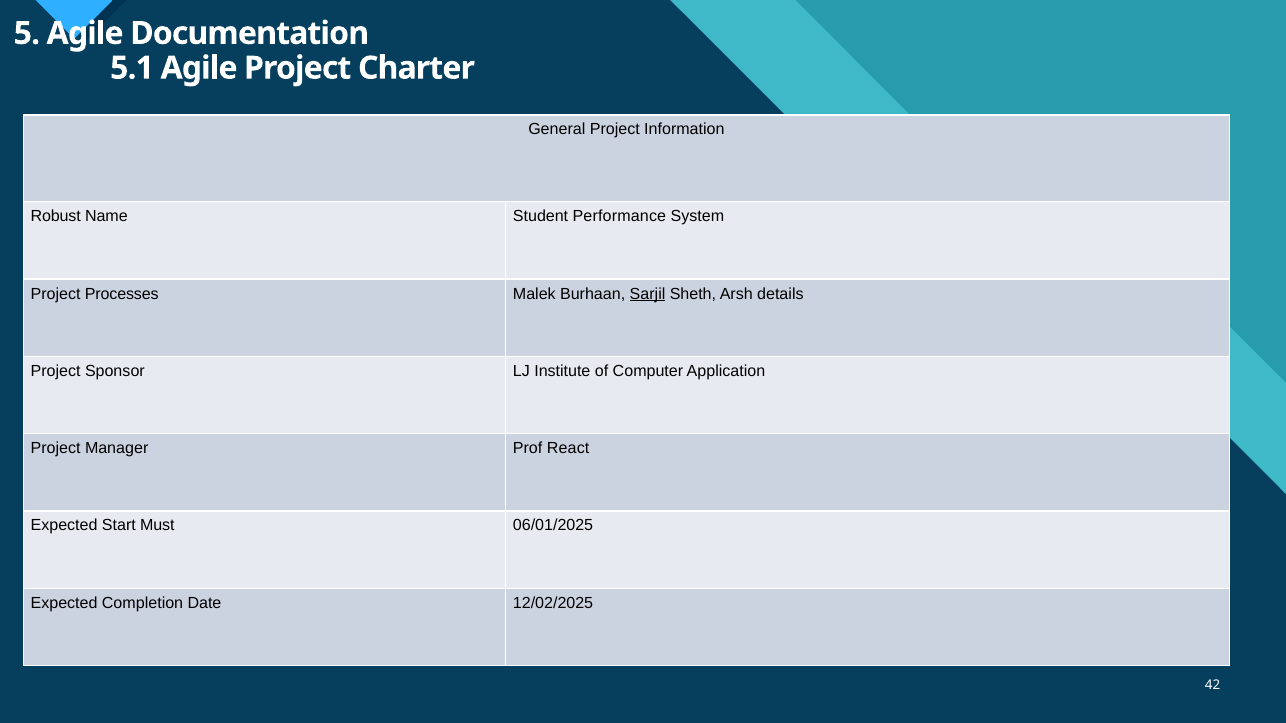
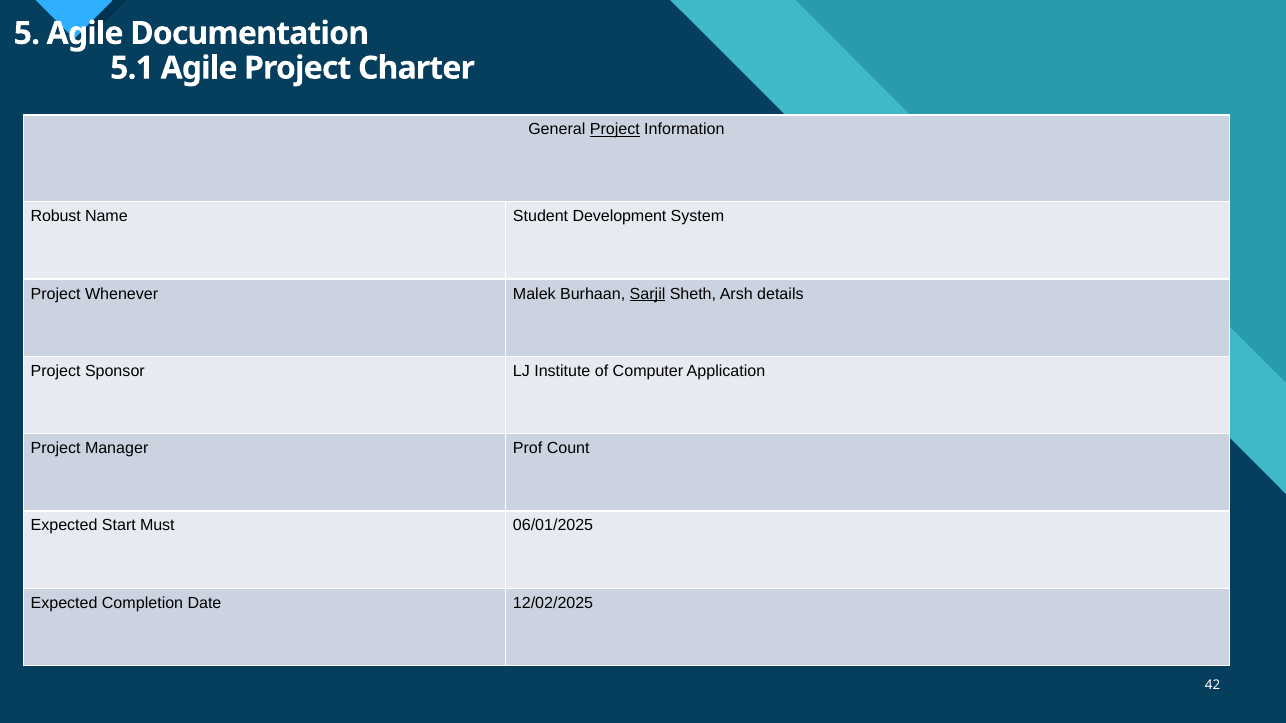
Project at (615, 130) underline: none -> present
Performance: Performance -> Development
Processes: Processes -> Whenever
React: React -> Count
